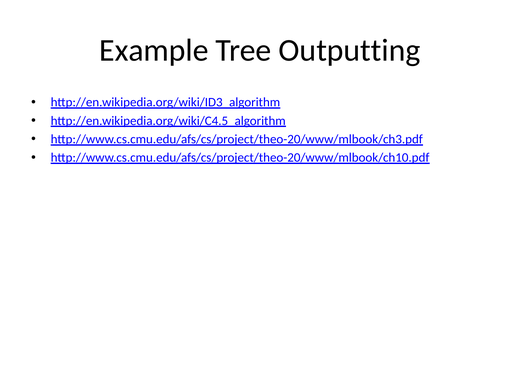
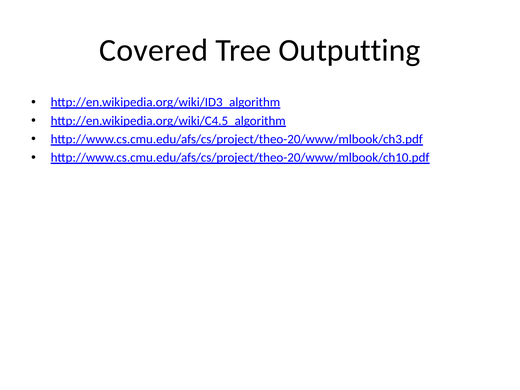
Example: Example -> Covered
